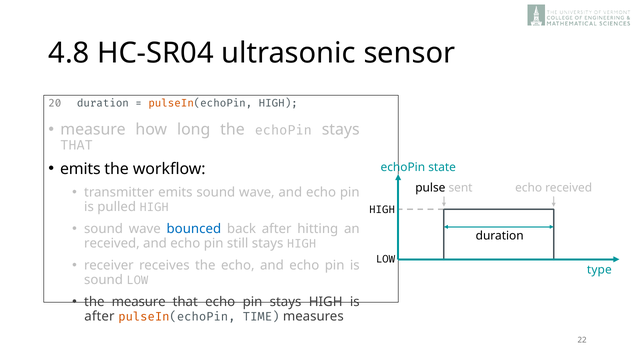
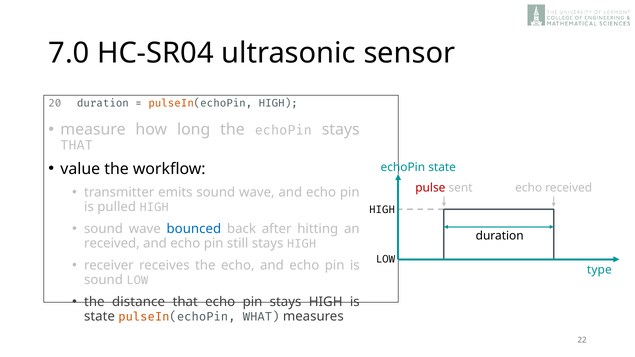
4.8: 4.8 -> 7.0
emits at (80, 169): emits -> value
pulse colour: black -> red
the measure: measure -> distance
after at (99, 317): after -> state
TIME: TIME -> WHAT
